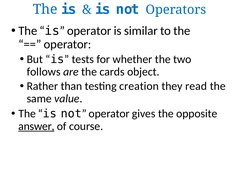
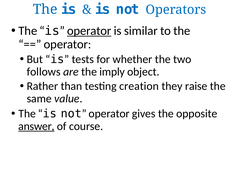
operator at (89, 31) underline: none -> present
cards: cards -> imply
read: read -> raise
